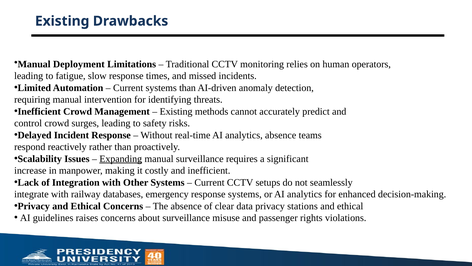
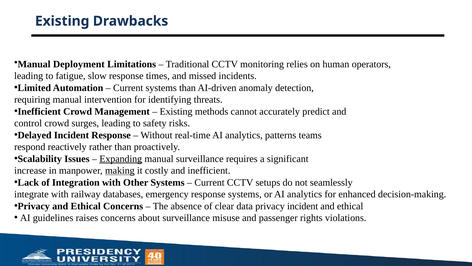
analytics absence: absence -> patterns
making underline: none -> present
privacy stations: stations -> incident
